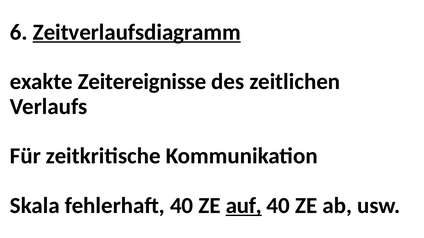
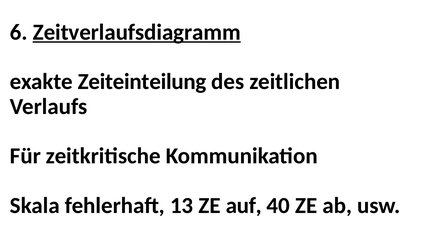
Zeitereignisse: Zeitereignisse -> Zeiteinteilung
fehlerhaft 40: 40 -> 13
auf underline: present -> none
